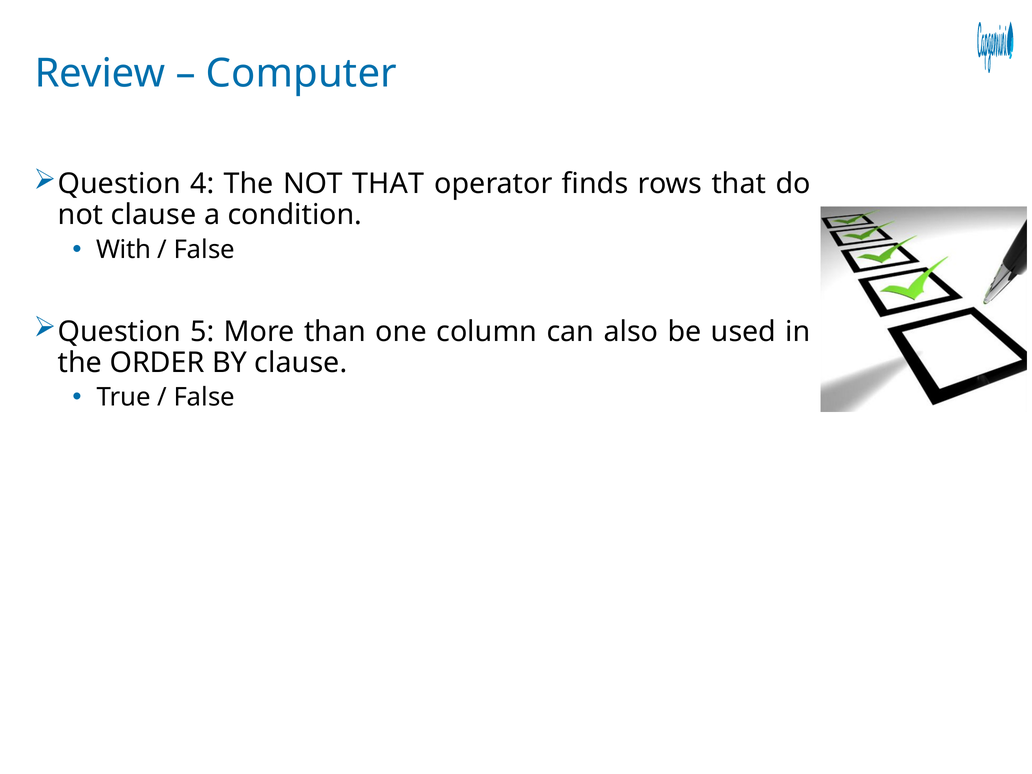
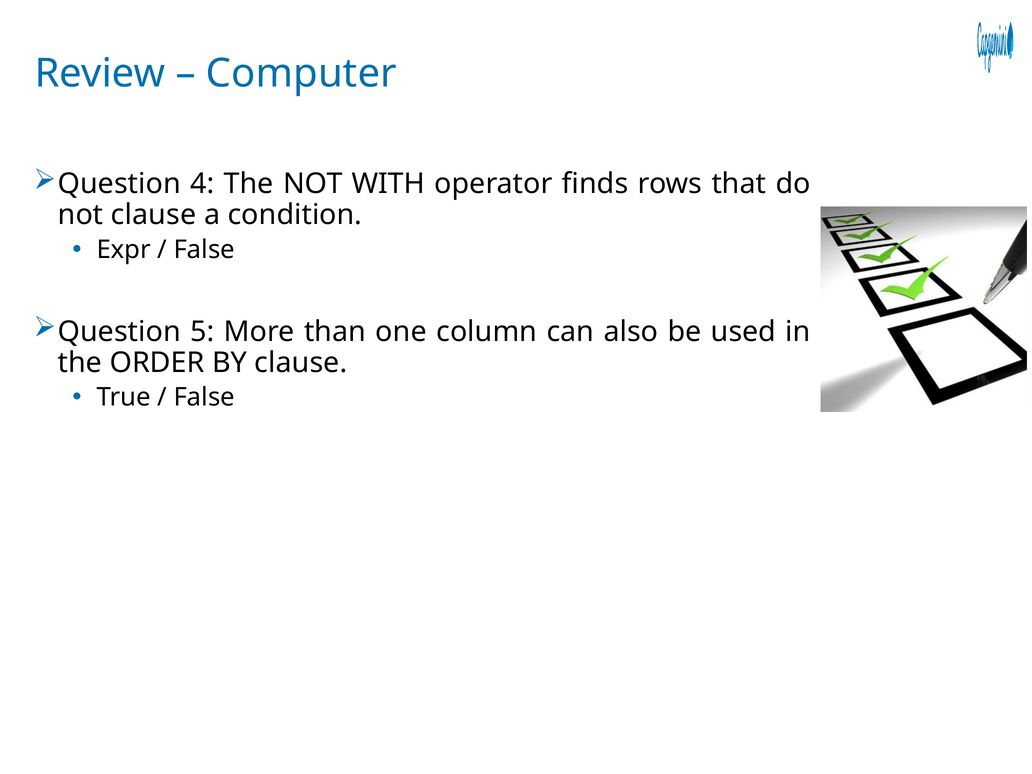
NOT THAT: THAT -> WITH
With: With -> Expr
